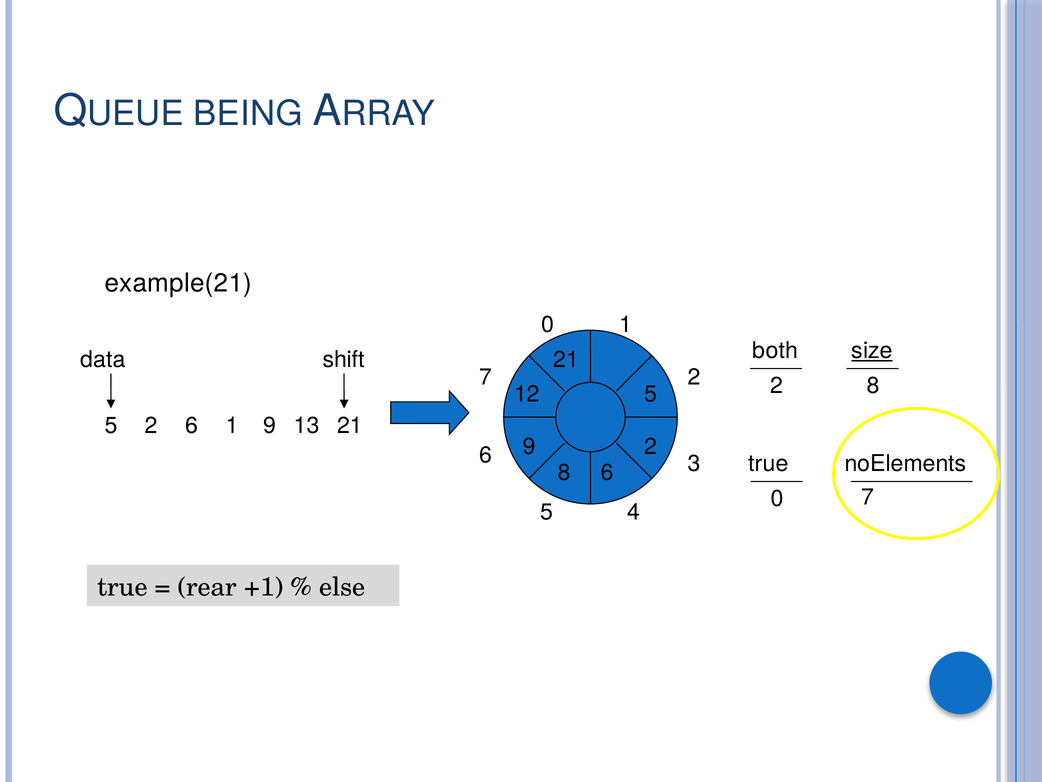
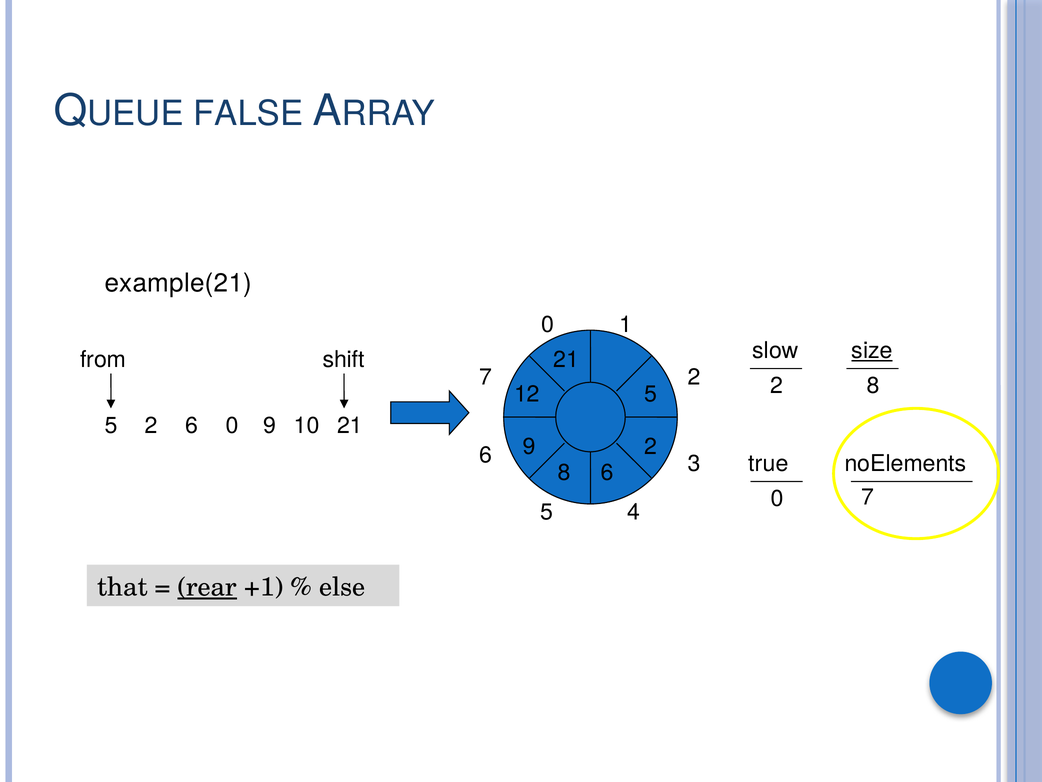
BEING: BEING -> FALSE
both: both -> slow
data: data -> from
6 1: 1 -> 0
13: 13 -> 10
true at (122, 587): true -> that
rear underline: none -> present
